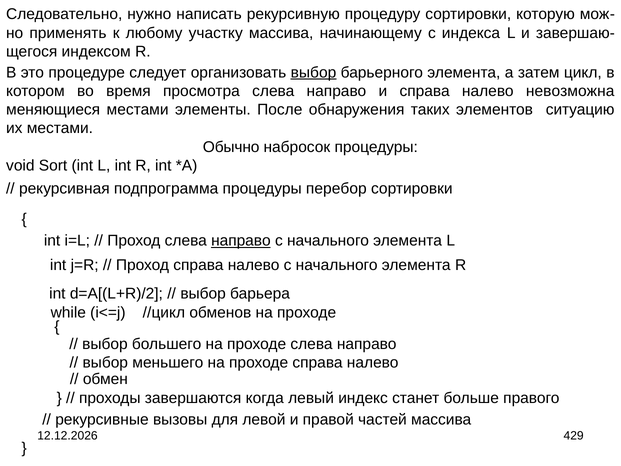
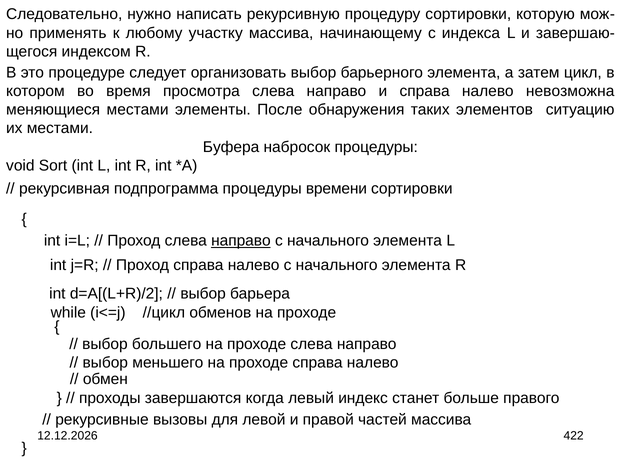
выбор at (313, 72) underline: present -> none
Обычно: Обычно -> Буфера
перебор: перебор -> времени
429: 429 -> 422
